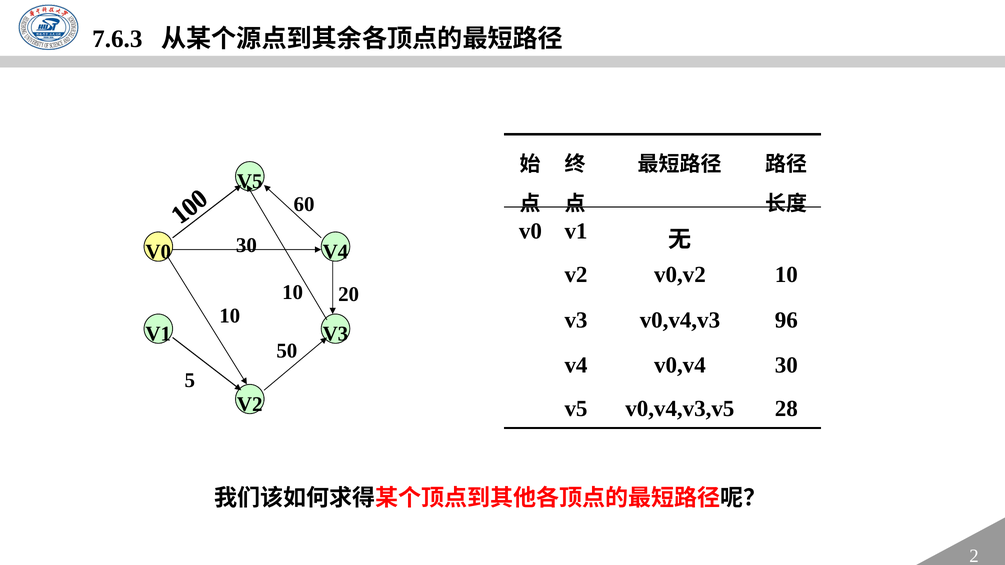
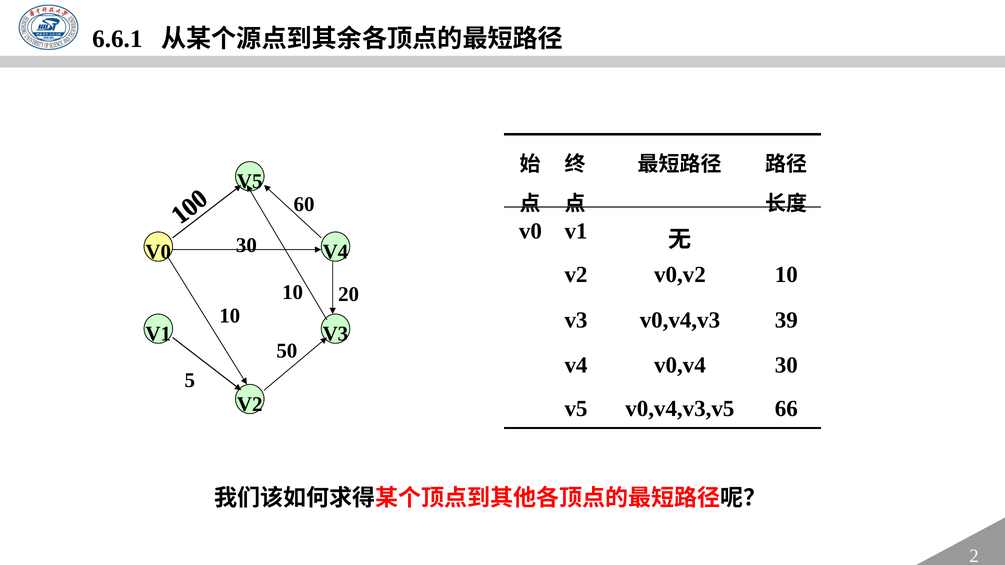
7.6.3: 7.6.3 -> 6.6.1
96: 96 -> 39
28: 28 -> 66
